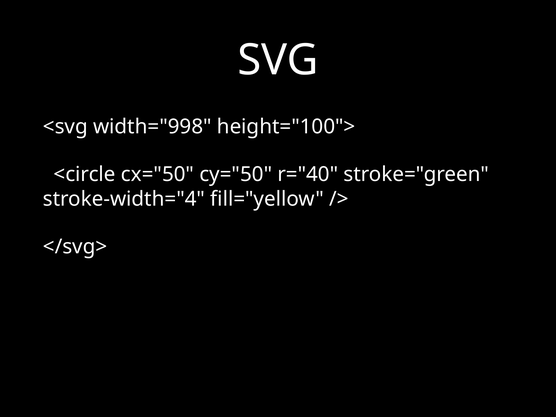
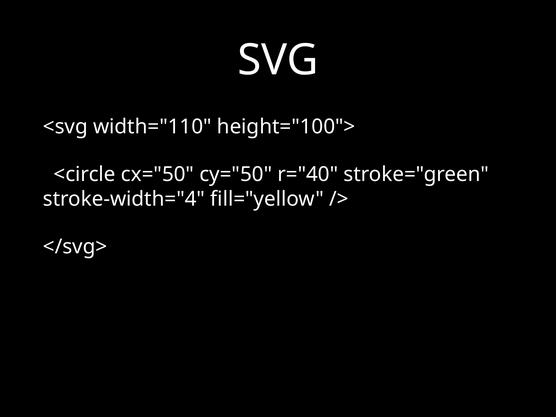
width="998: width="998 -> width="110
